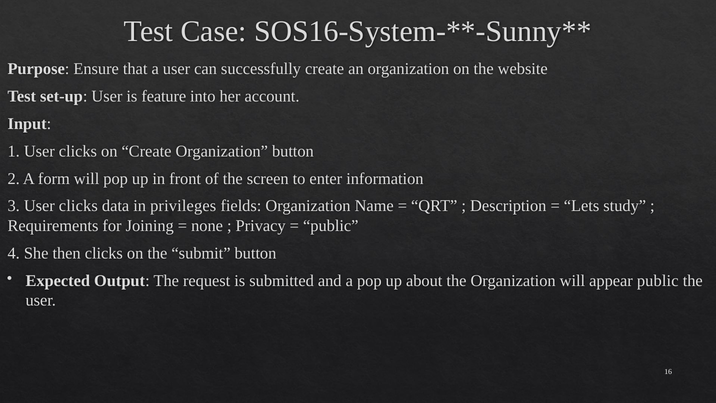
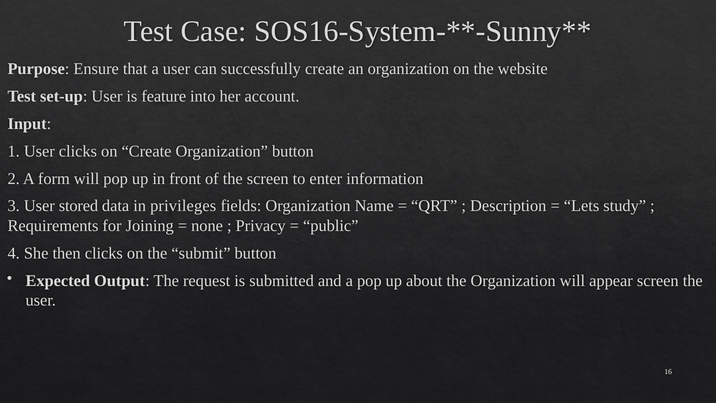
3 User clicks: clicks -> stored
appear public: public -> screen
